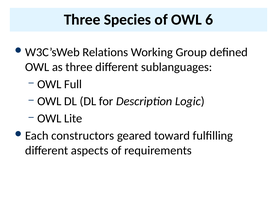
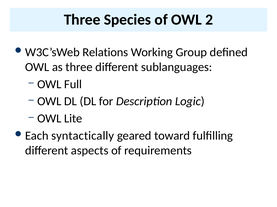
6: 6 -> 2
constructors: constructors -> syntactically
